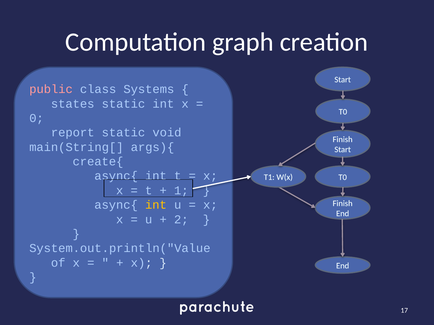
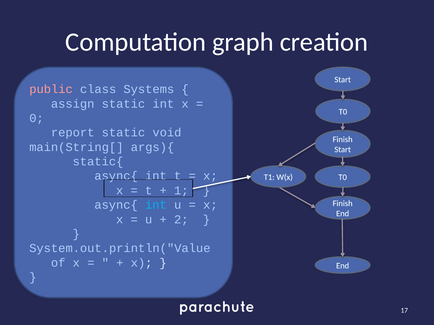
states: states -> assign
create{: create{ -> static{
int at (156, 205) colour: yellow -> light blue
